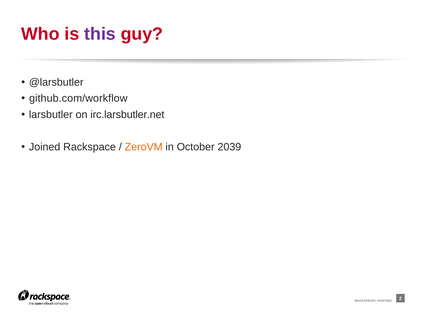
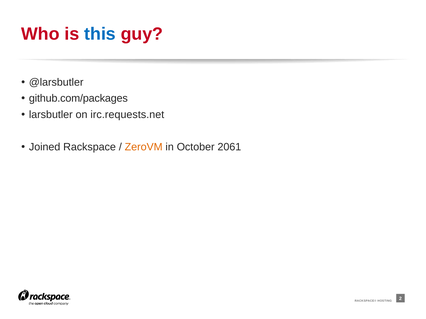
this colour: purple -> blue
github.com/workflow: github.com/workflow -> github.com/packages
irc.larsbutler.net: irc.larsbutler.net -> irc.requests.net
2039: 2039 -> 2061
